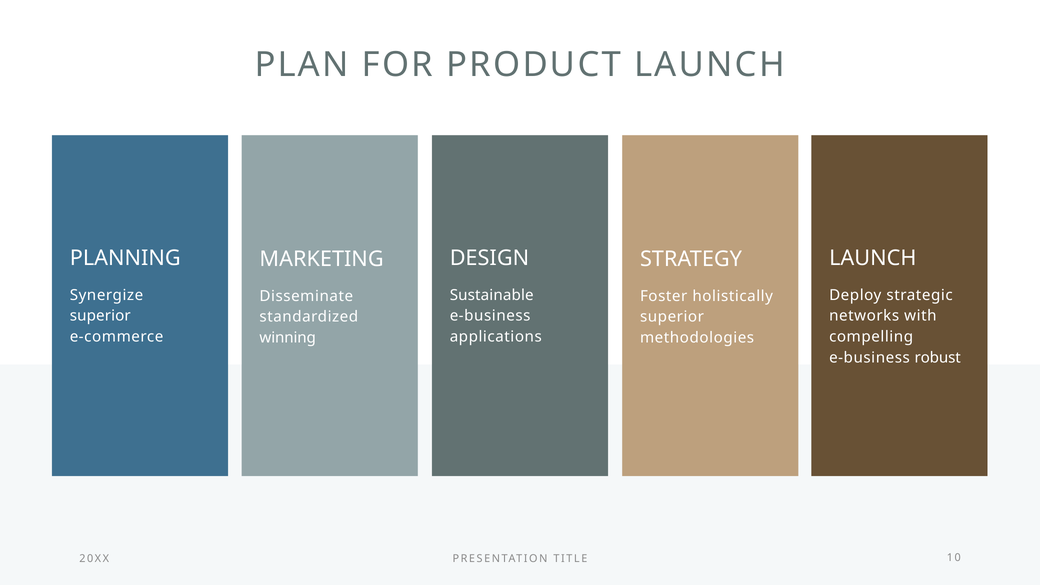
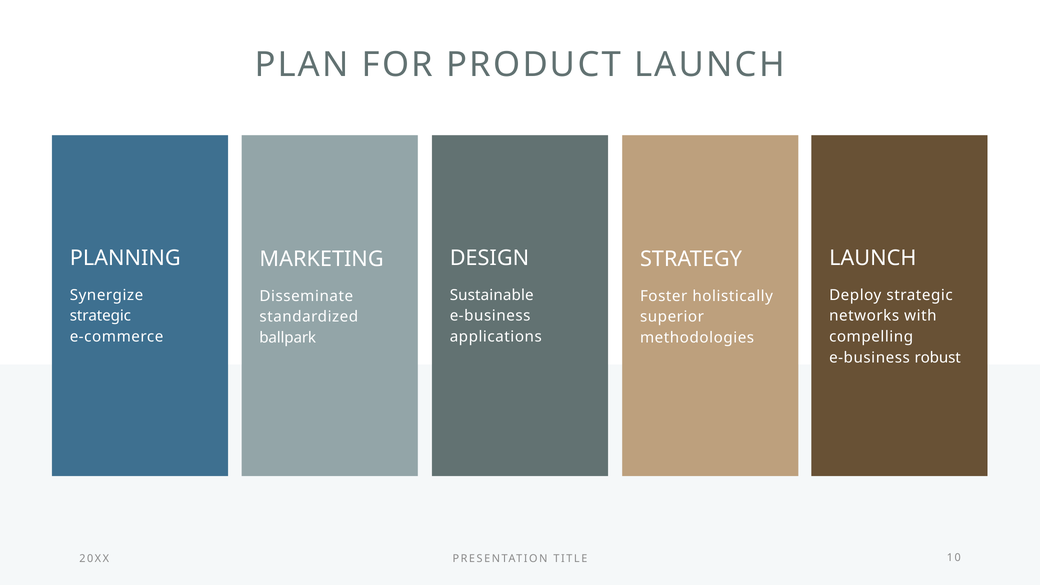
superior at (100, 316): superior -> strategic
winning: winning -> ballpark
